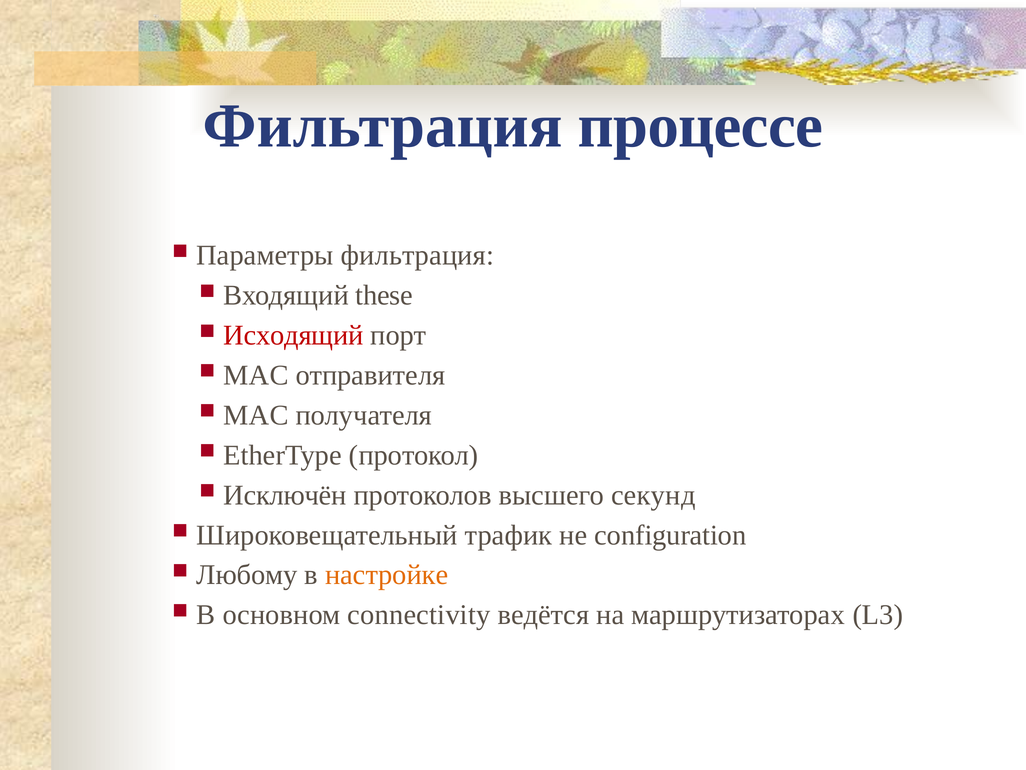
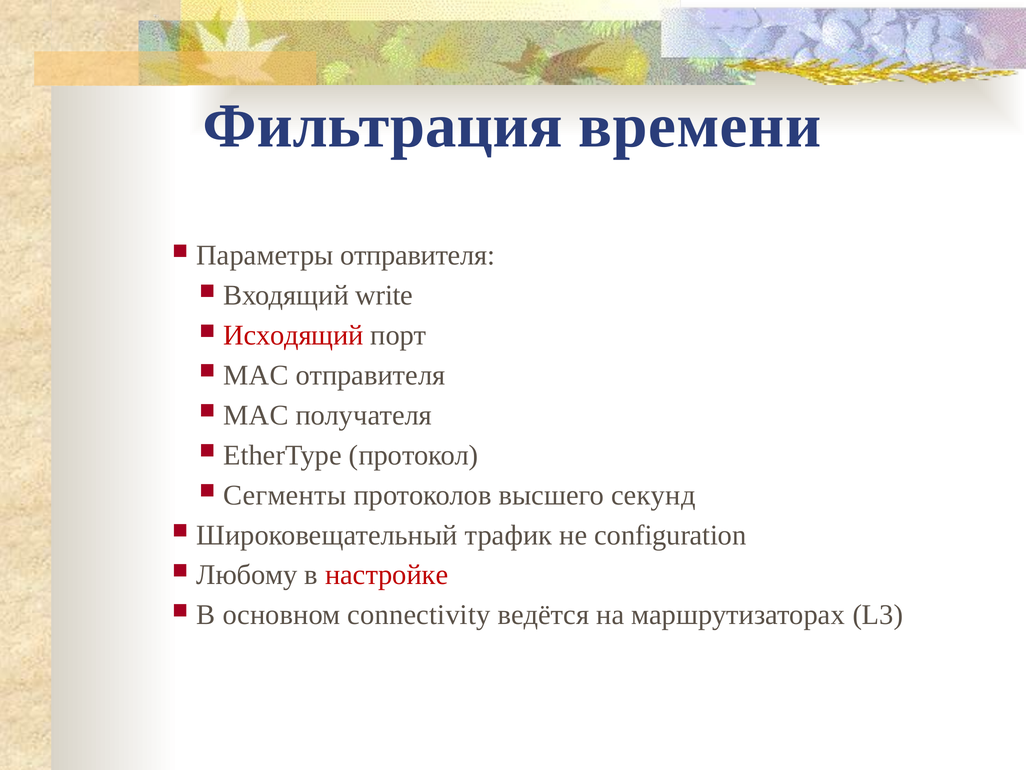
процессе: процессе -> времени
Параметры фильтрация: фильтрация -> отправителя
these: these -> write
Исключён: Исключён -> Сегменты
настройке colour: orange -> red
